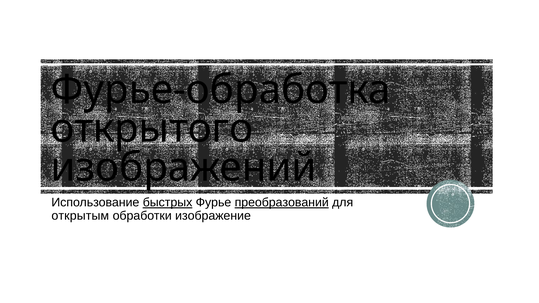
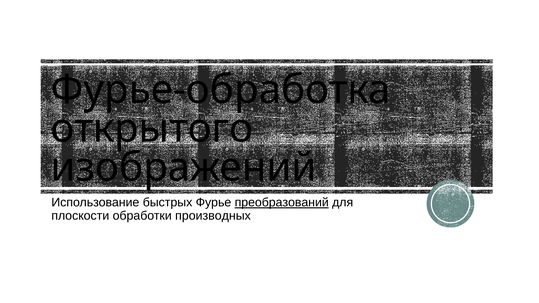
быстрых underline: present -> none
открытым: открытым -> плоскости
изображение: изображение -> производных
